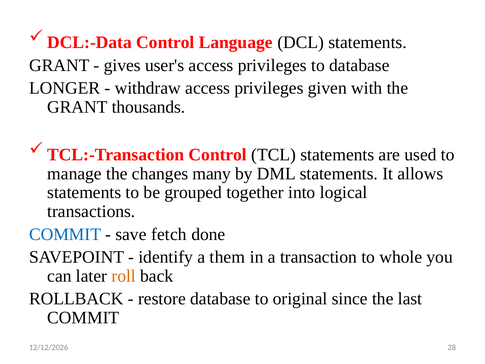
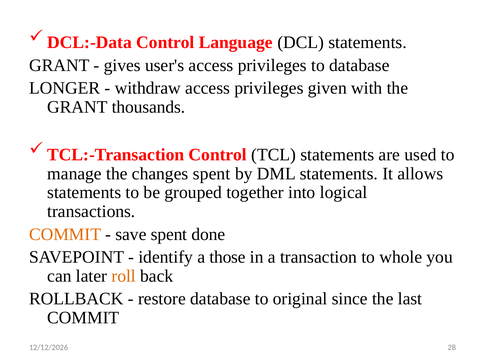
changes many: many -> spent
COMMIT at (65, 234) colour: blue -> orange
save fetch: fetch -> spent
them: them -> those
